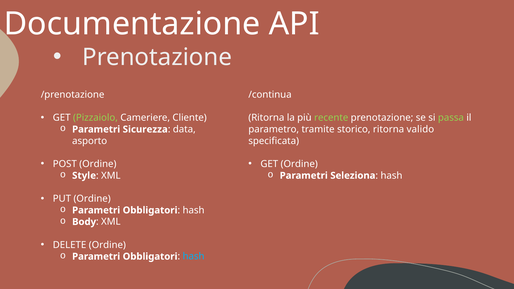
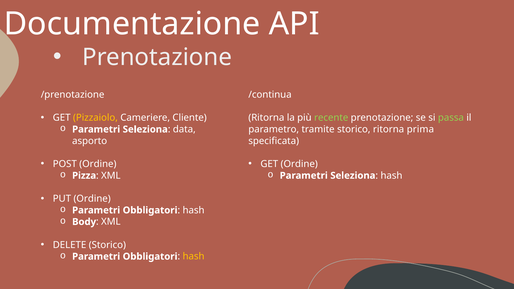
Pizzaiolo colour: light green -> yellow
Sicurezza at (145, 129): Sicurezza -> Seleziona
valido: valido -> prima
Style: Style -> Pizza
DELETE Ordine: Ordine -> Storico
hash at (194, 257) colour: light blue -> yellow
